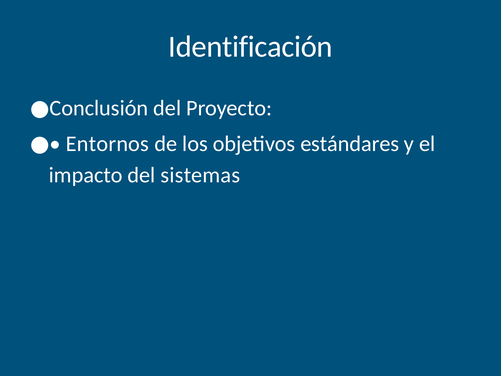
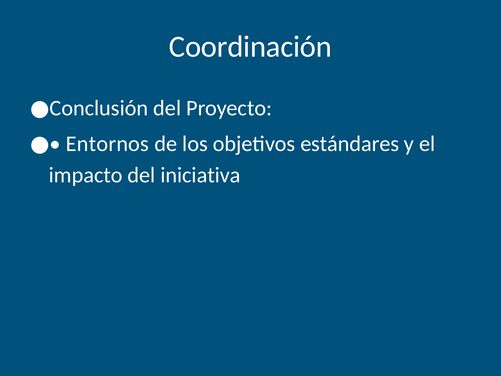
Identificación: Identificación -> Coordinación
sistemas: sistemas -> iniciativa
